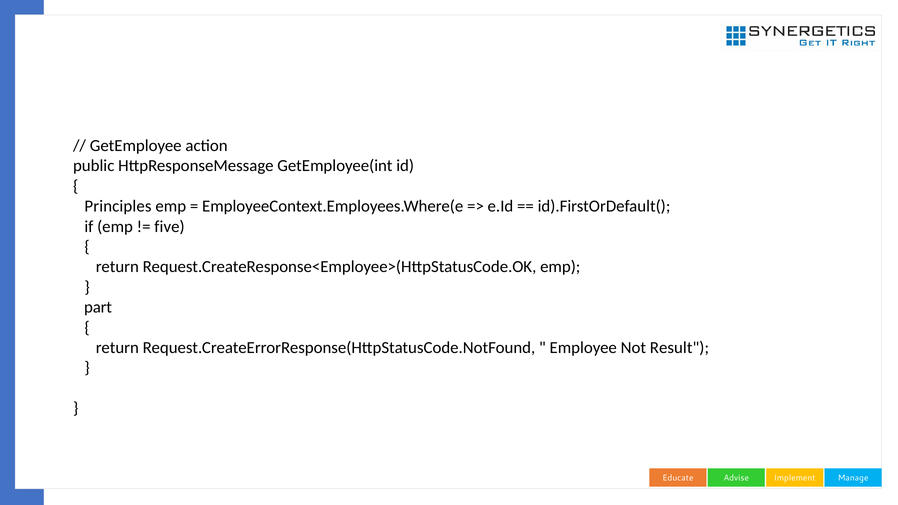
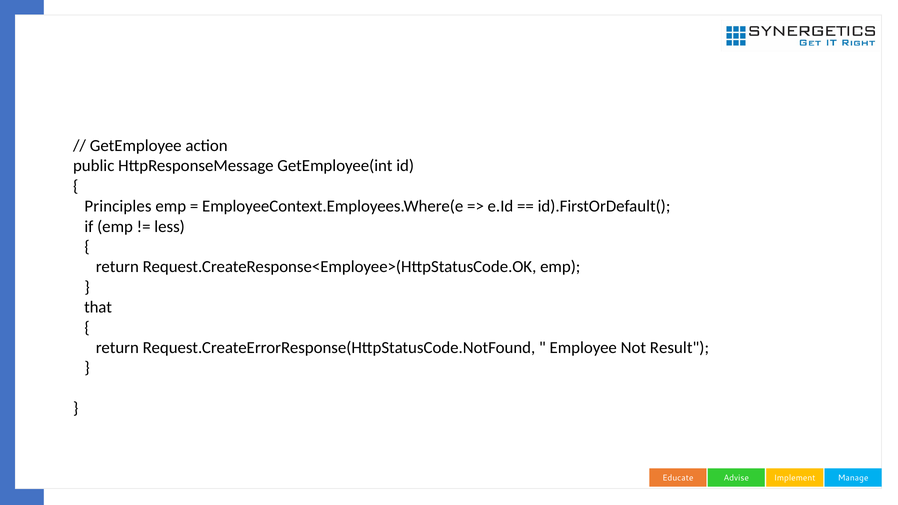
five: five -> less
part: part -> that
